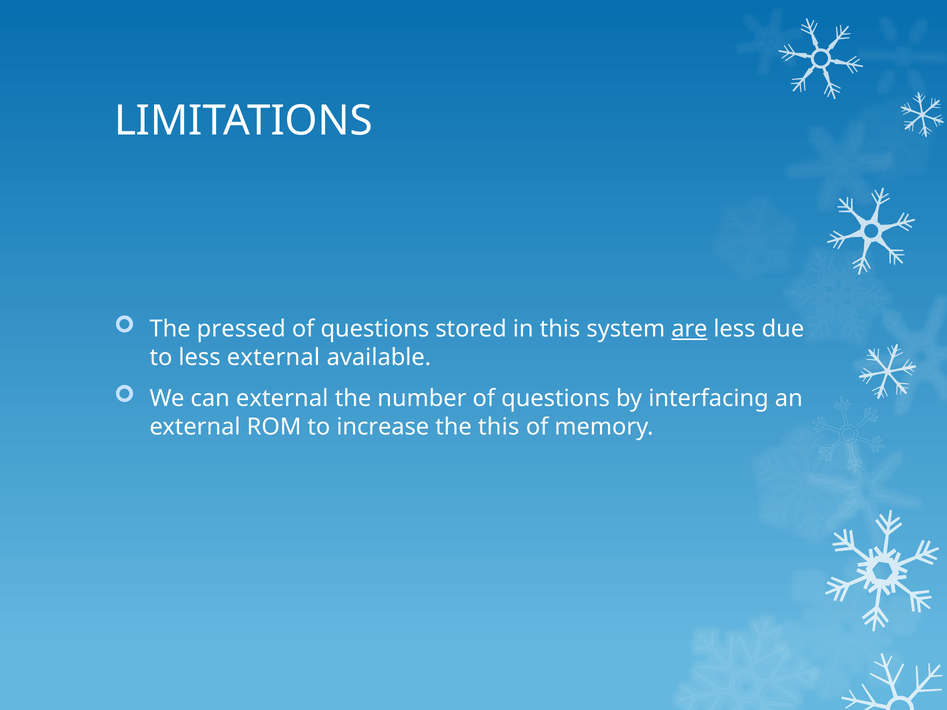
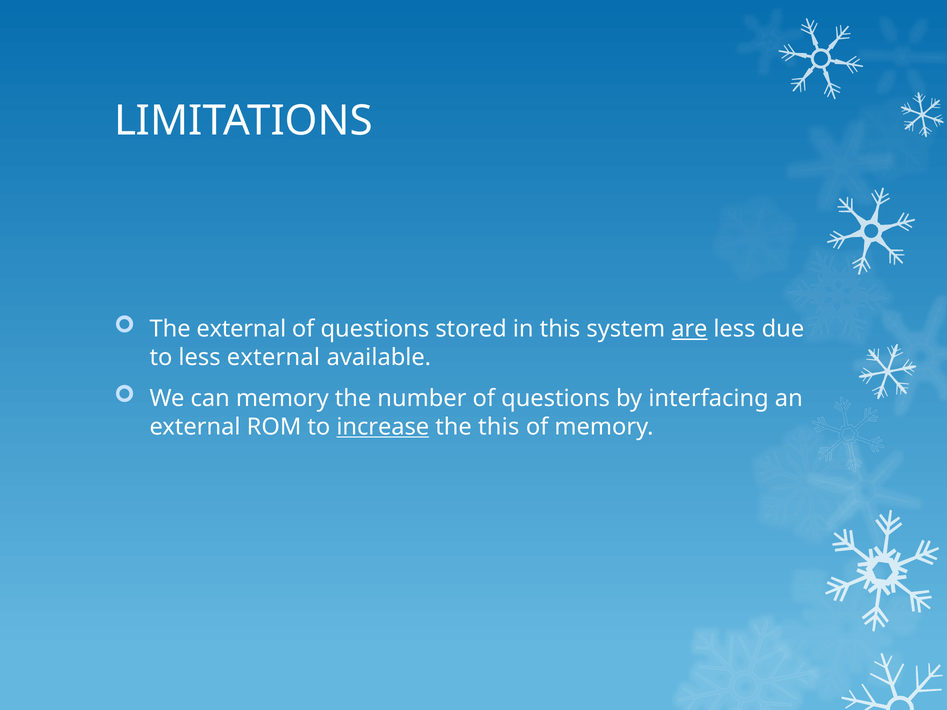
The pressed: pressed -> external
can external: external -> memory
increase underline: none -> present
